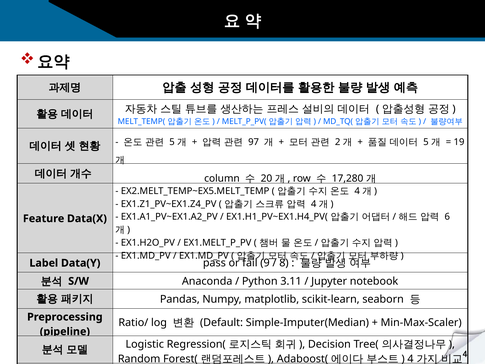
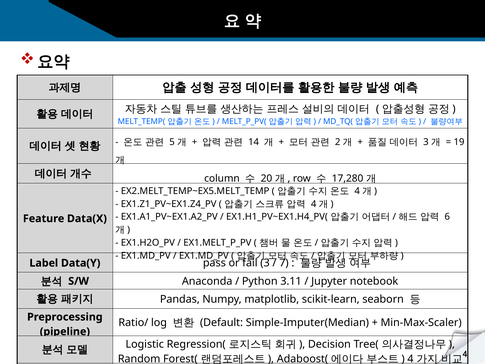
97: 97 -> 14
5 at (426, 142): 5 -> 3
fail 9: 9 -> 3
8: 8 -> 7
